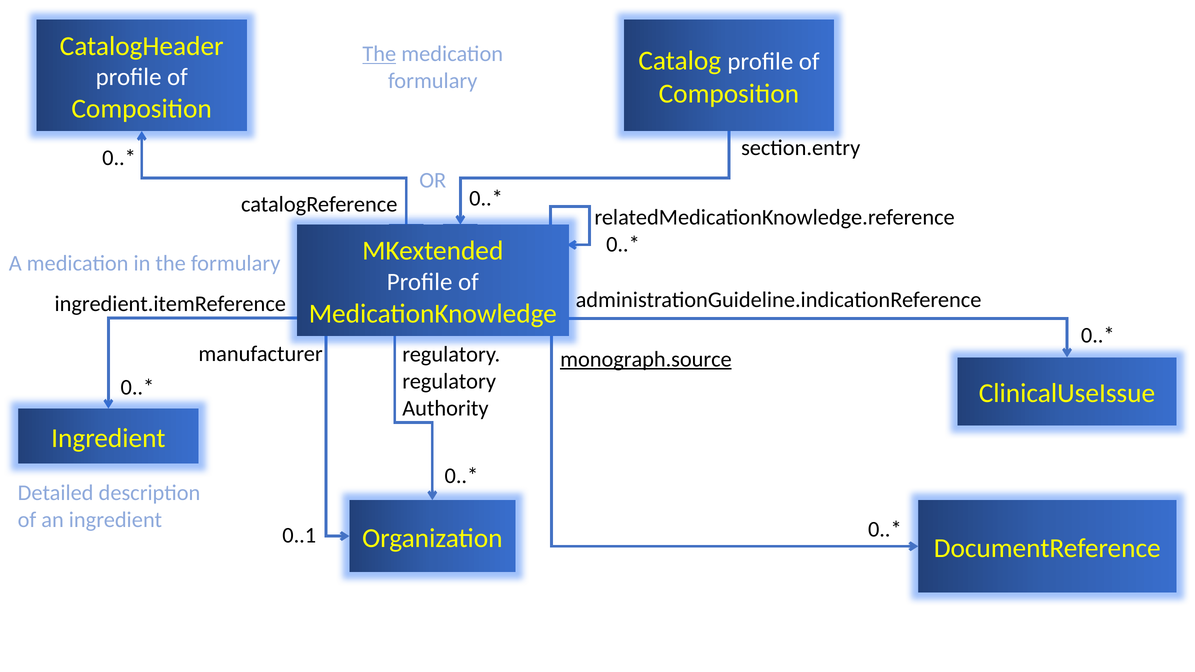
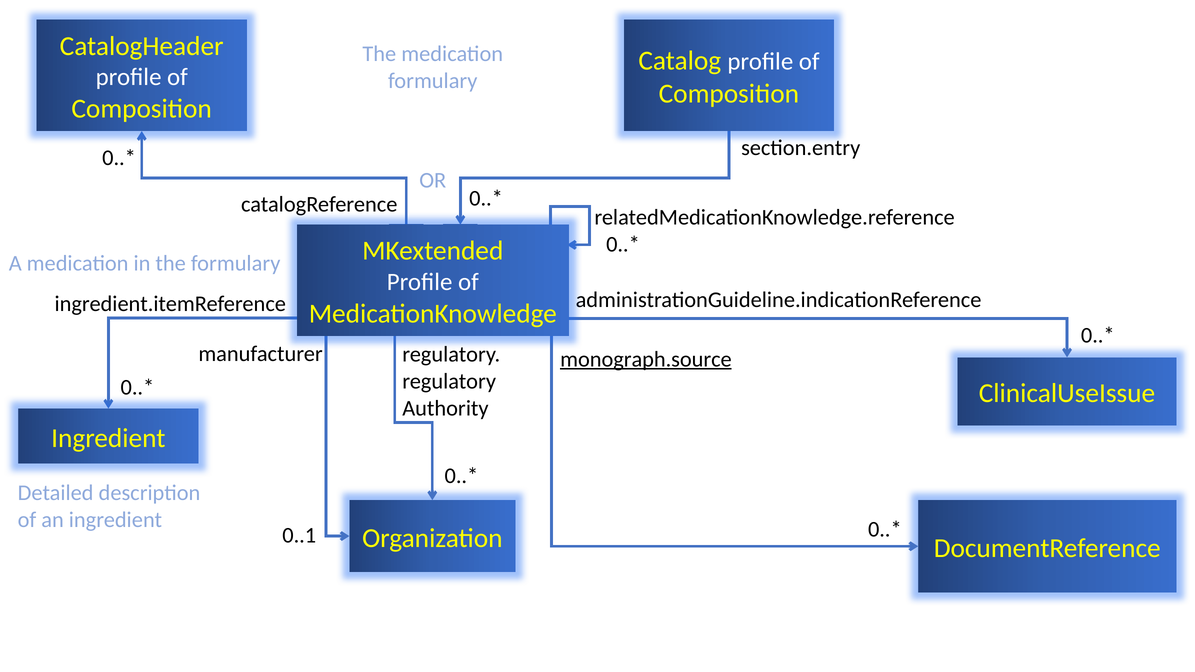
The at (379, 54) underline: present -> none
